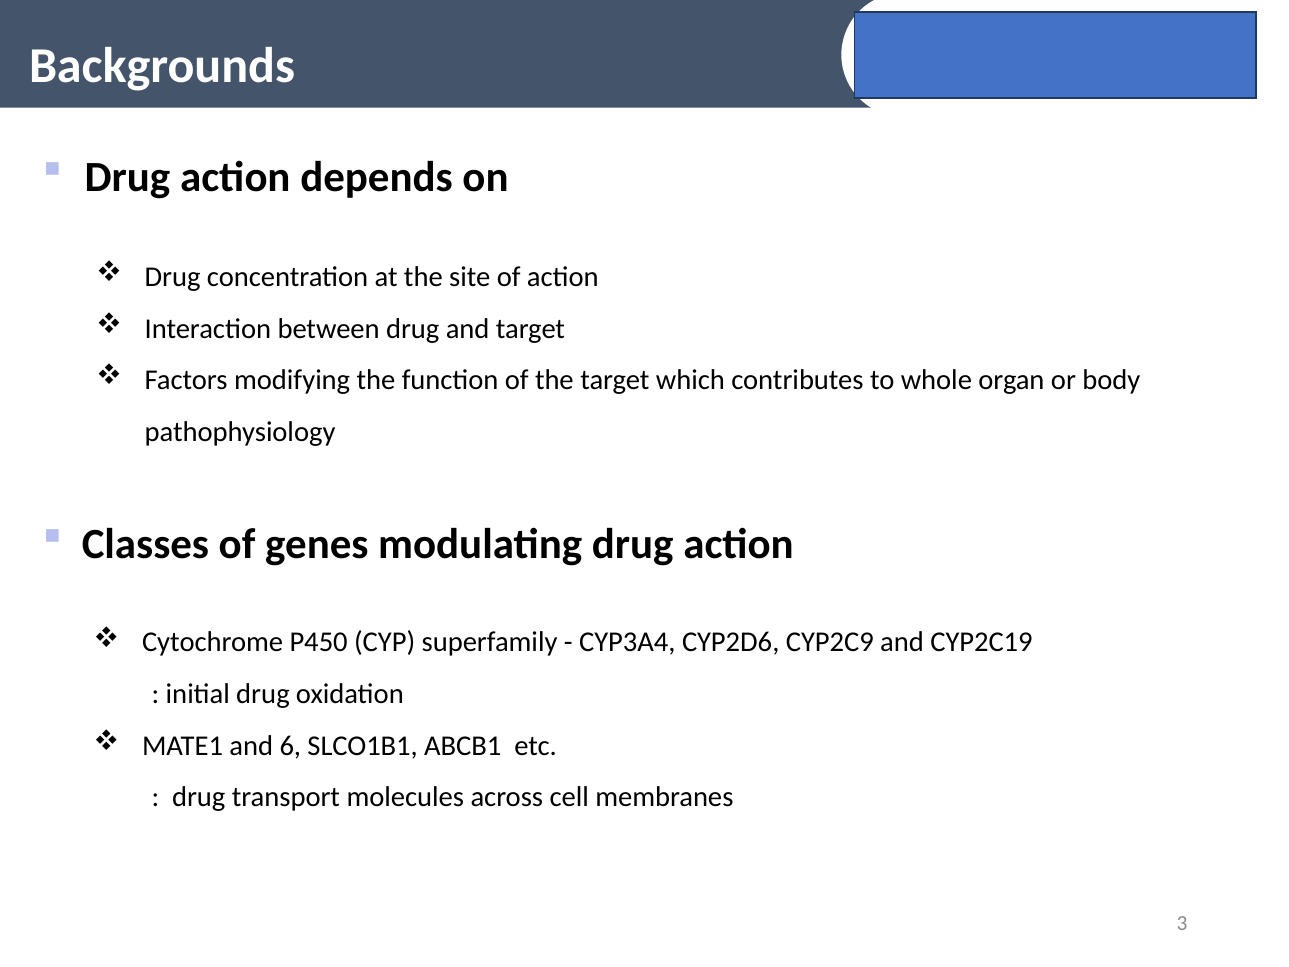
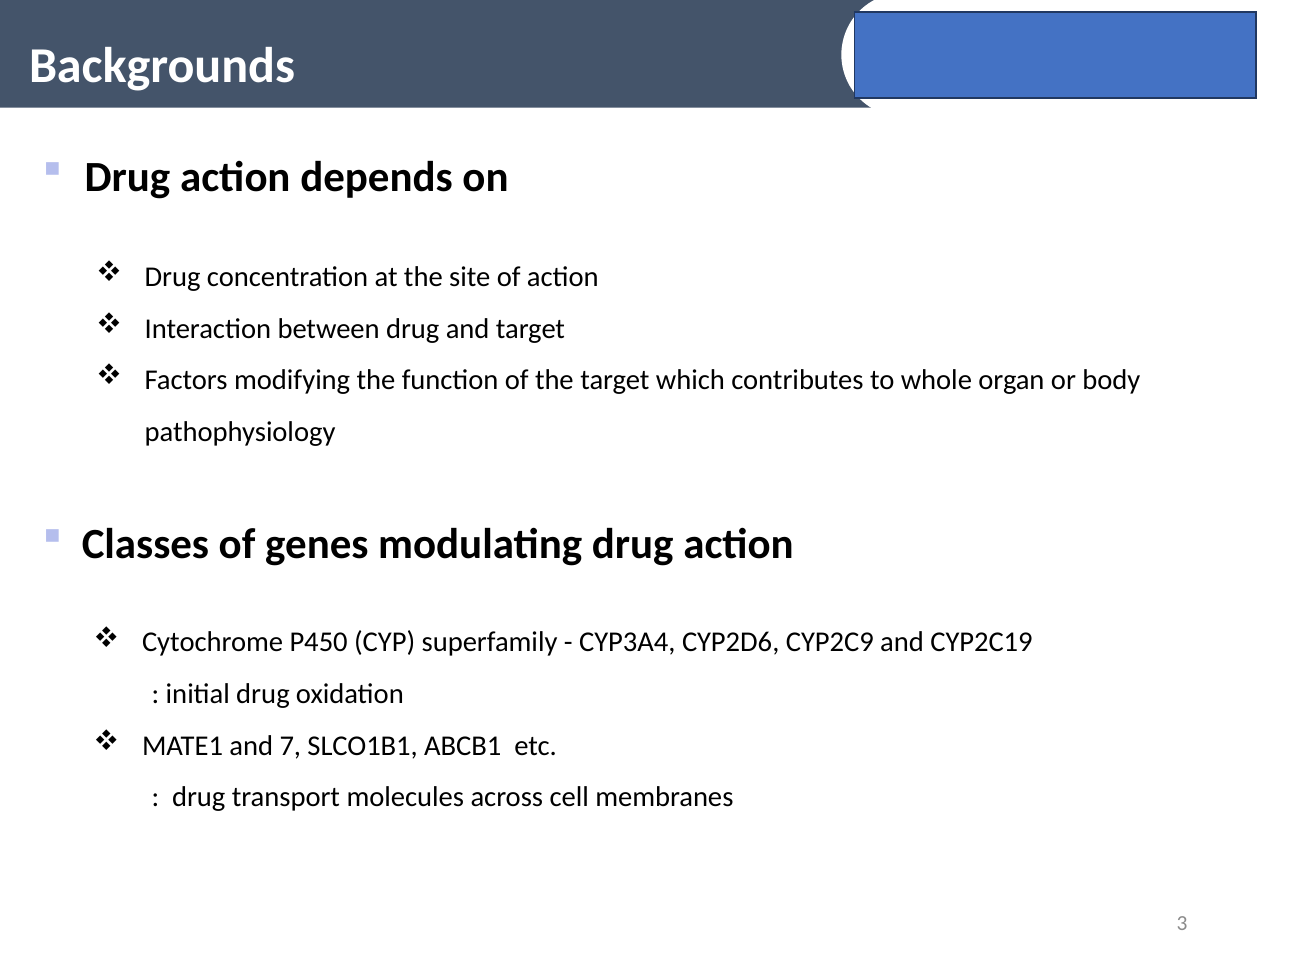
6: 6 -> 7
